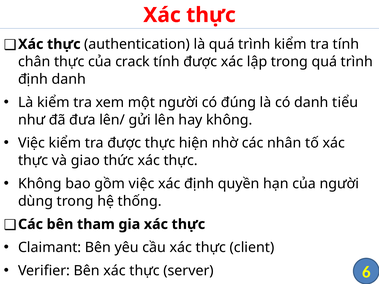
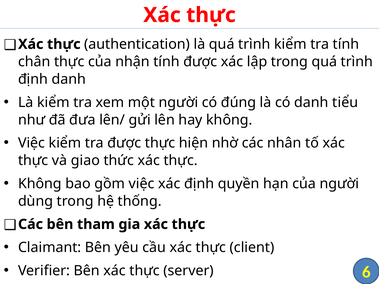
crack: crack -> nhận
